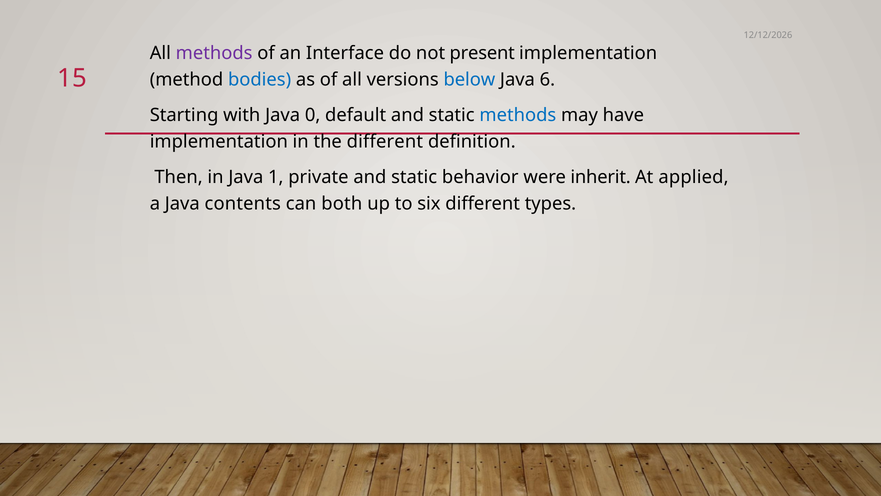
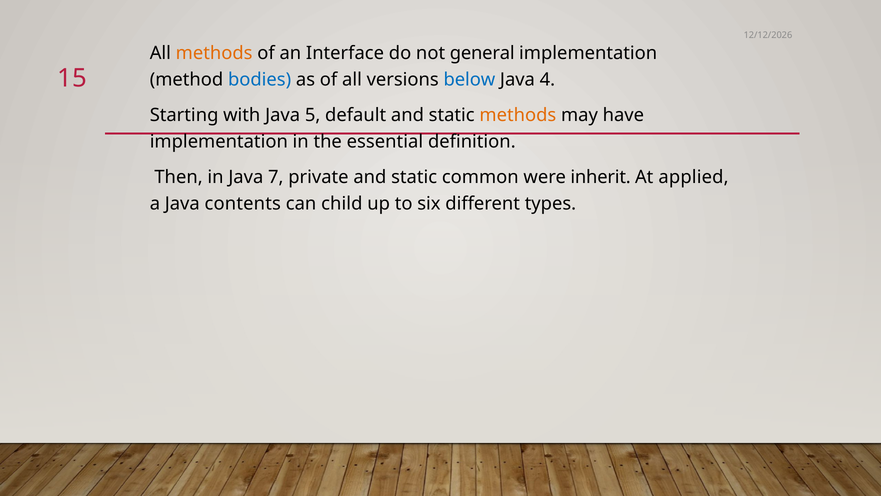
methods at (214, 53) colour: purple -> orange
present: present -> general
6: 6 -> 4
0: 0 -> 5
methods at (518, 115) colour: blue -> orange
the different: different -> essential
1: 1 -> 7
behavior: behavior -> common
both: both -> child
